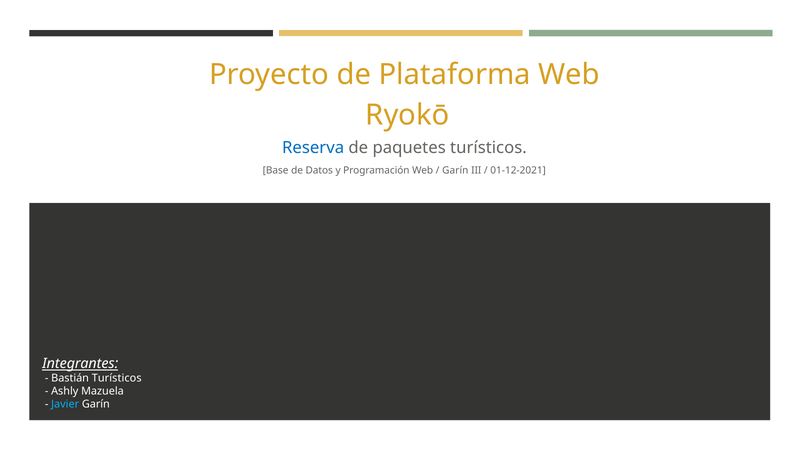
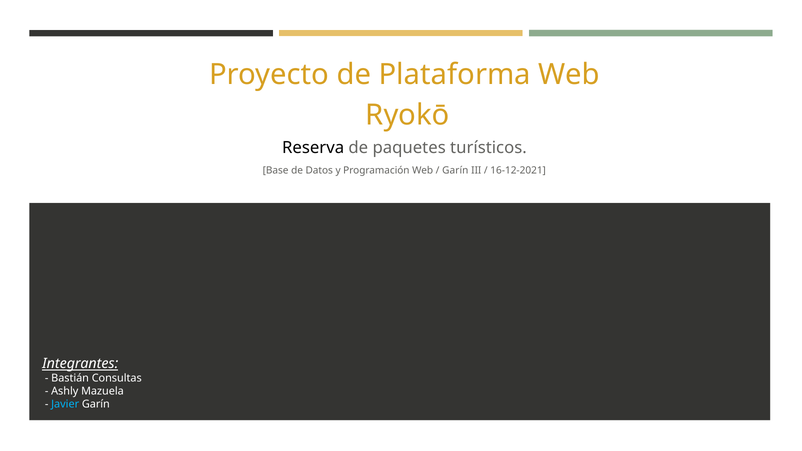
Reserva colour: blue -> black
01-12-2021: 01-12-2021 -> 16-12-2021
Bastián Turísticos: Turísticos -> Consultas
